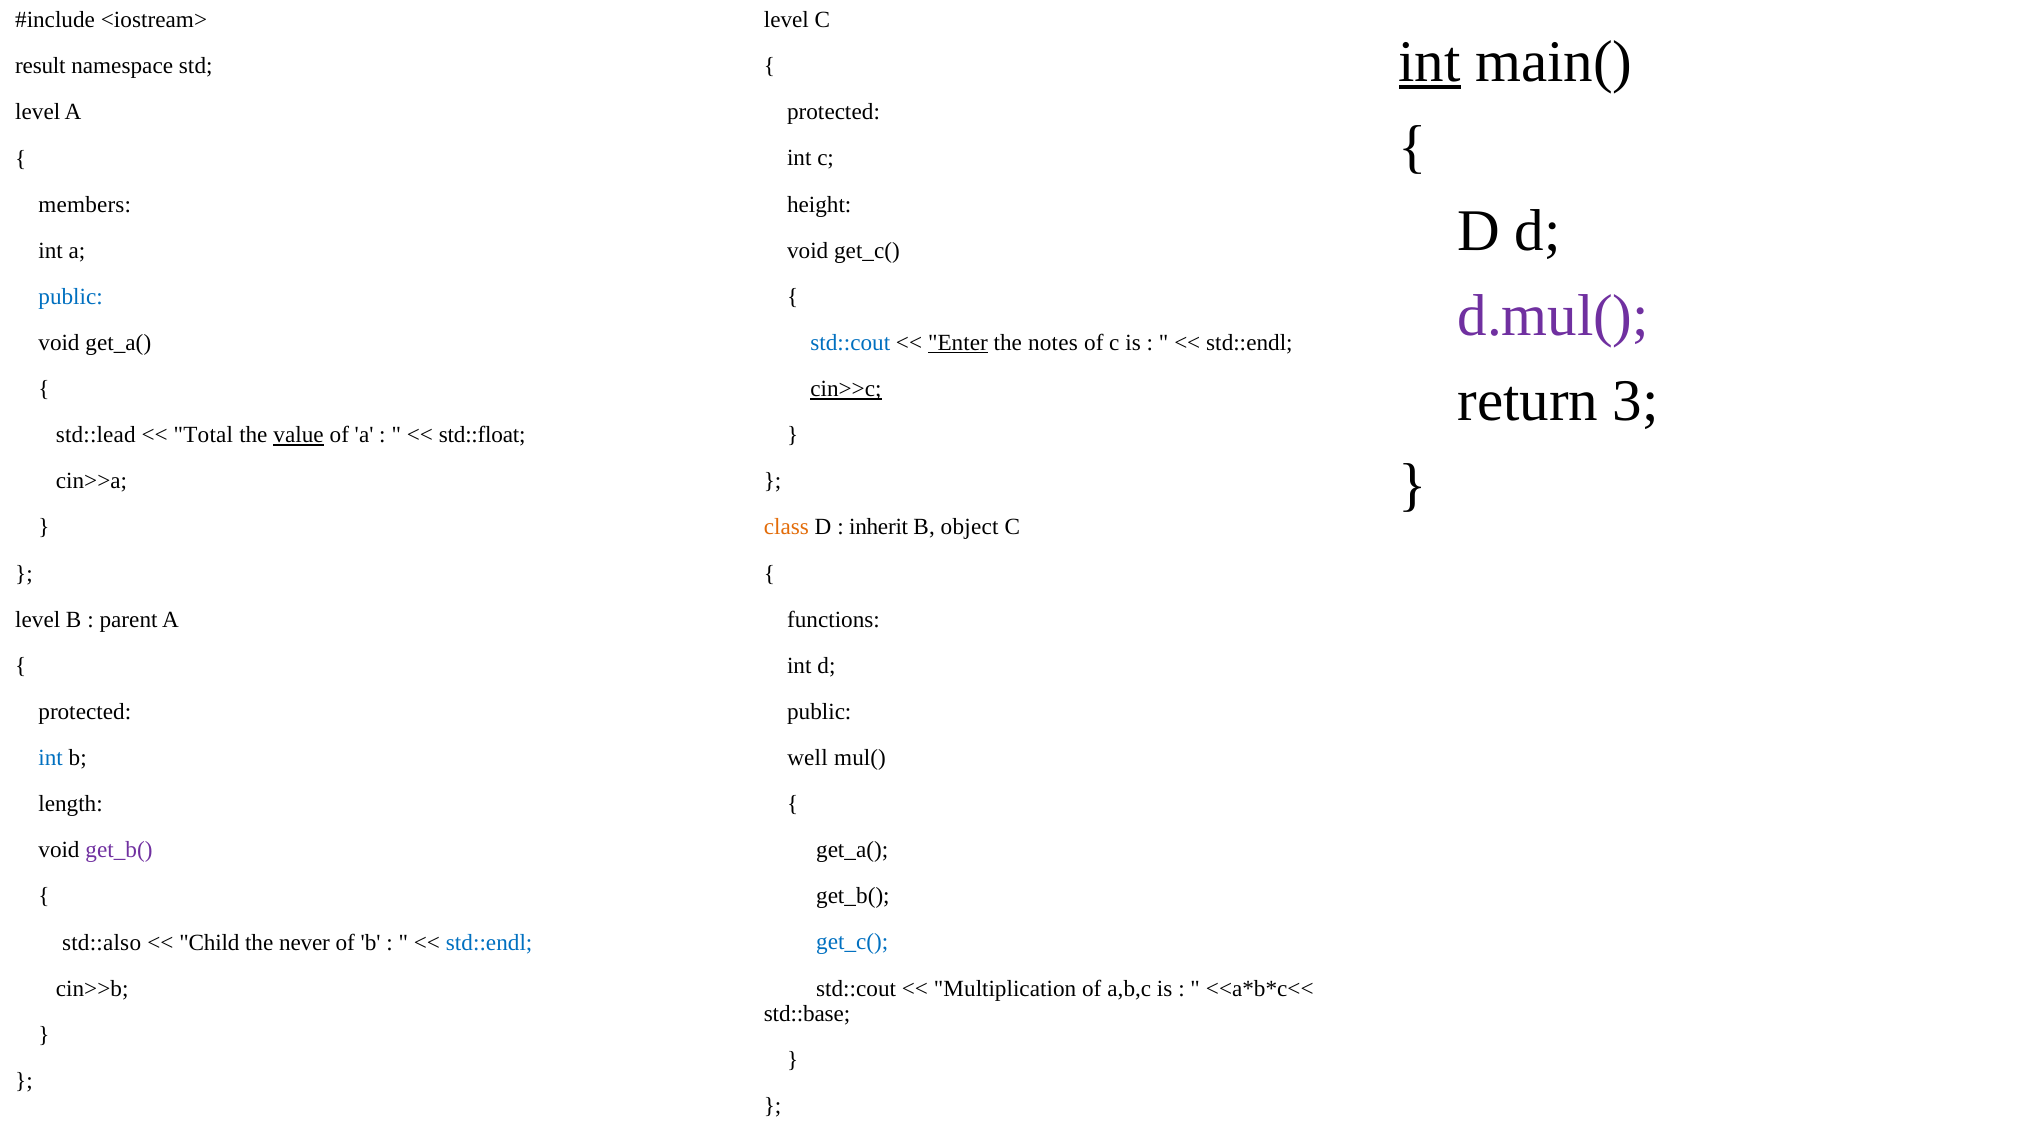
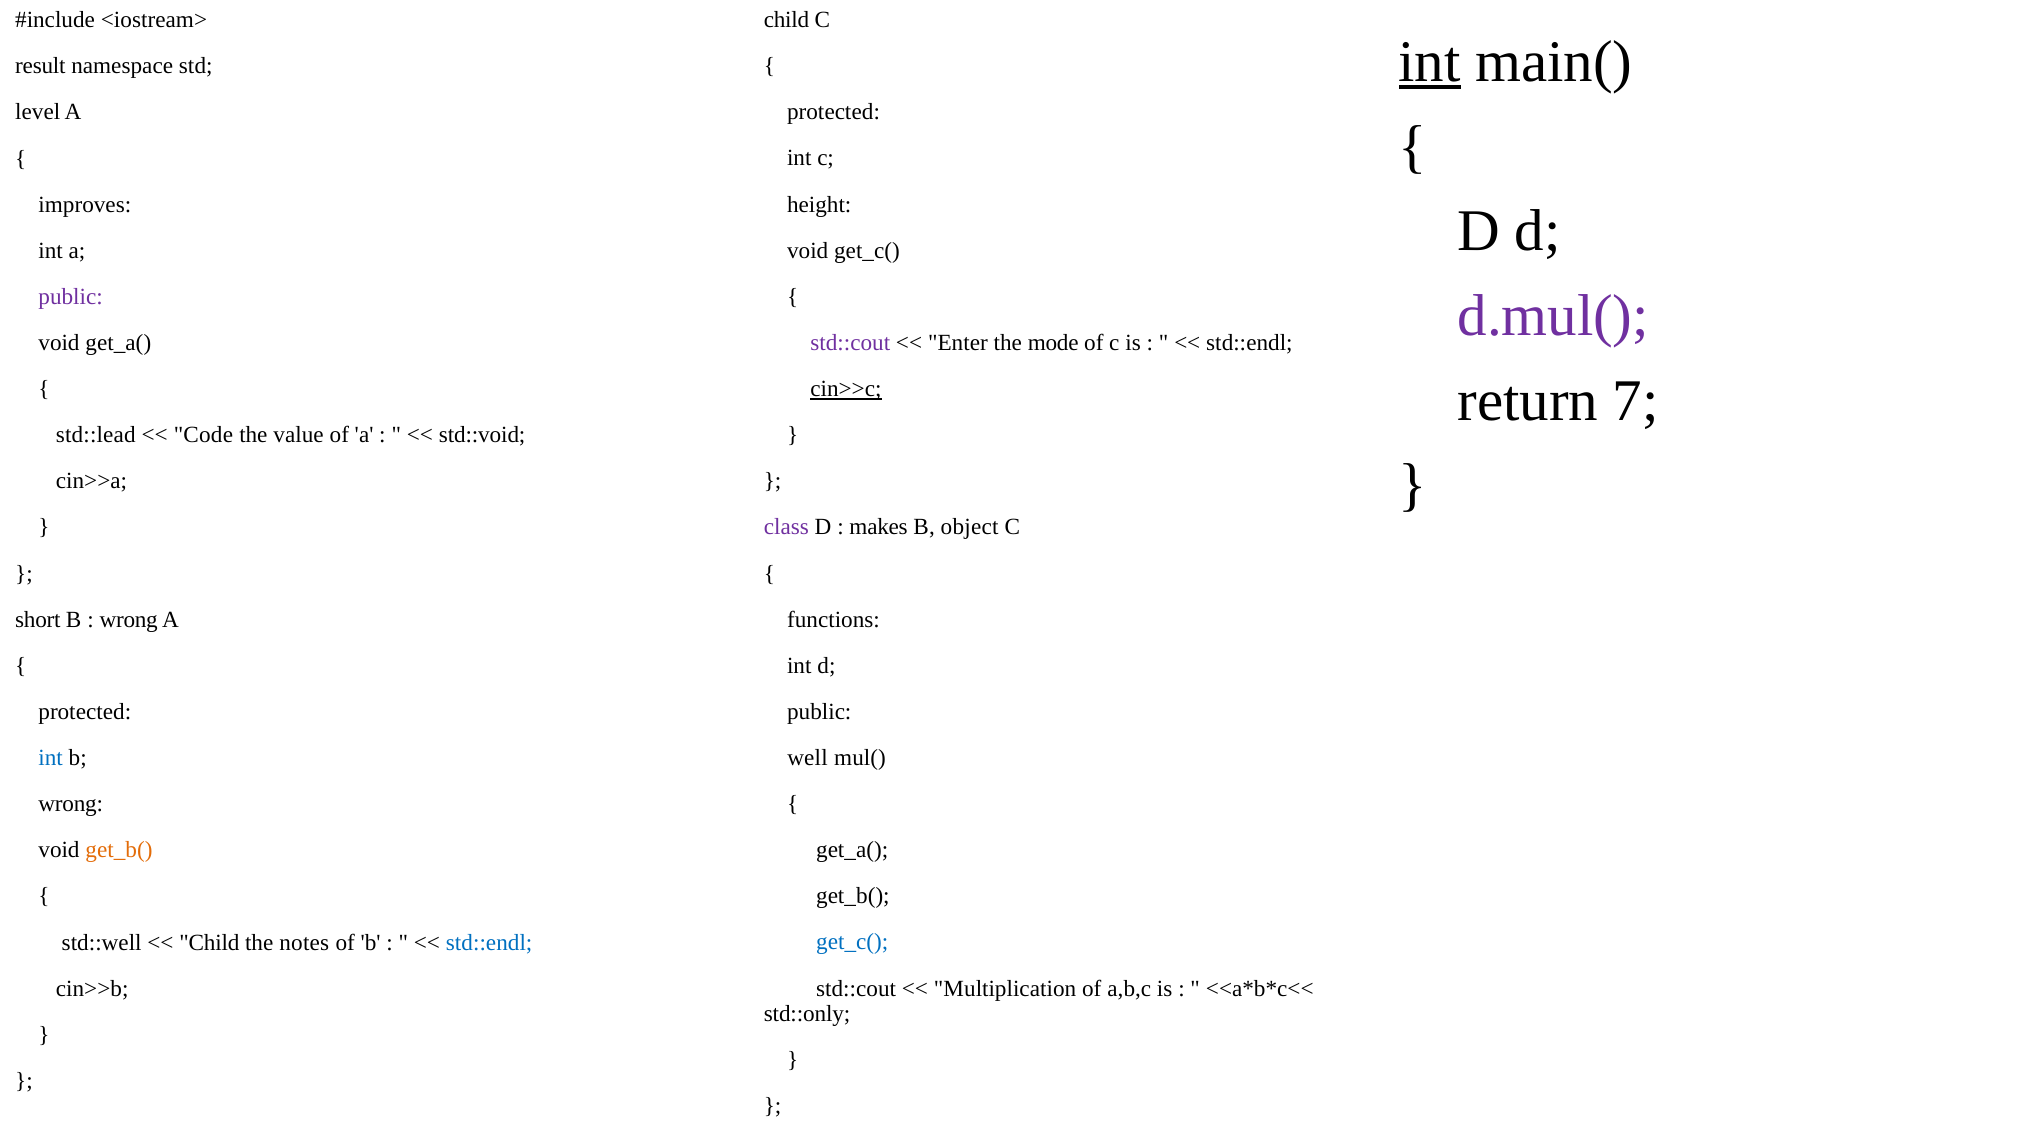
level at (786, 20): level -> child
members: members -> improves
public at (71, 297) colour: blue -> purple
std::cout at (850, 343) colour: blue -> purple
Enter underline: present -> none
notes: notes -> mode
3: 3 -> 7
Total: Total -> Code
value underline: present -> none
std::float: std::float -> std::void
class colour: orange -> purple
inherit: inherit -> makes
level at (38, 620): level -> short
parent at (129, 620): parent -> wrong
length at (71, 804): length -> wrong
get_b( at (119, 850) colour: purple -> orange
std::also: std::also -> std::well
never: never -> notes
std::base: std::base -> std::only
